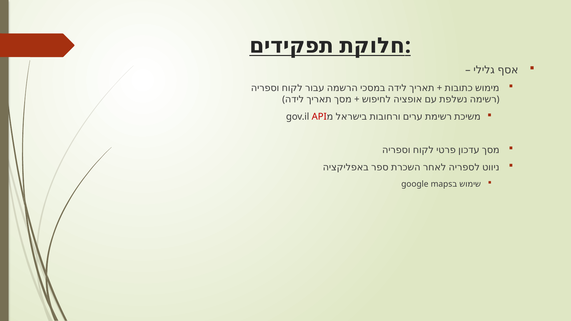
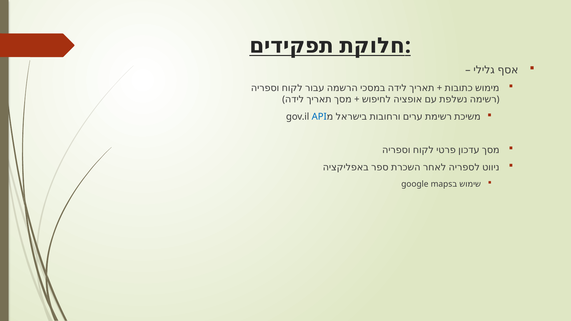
API colour: red -> blue
